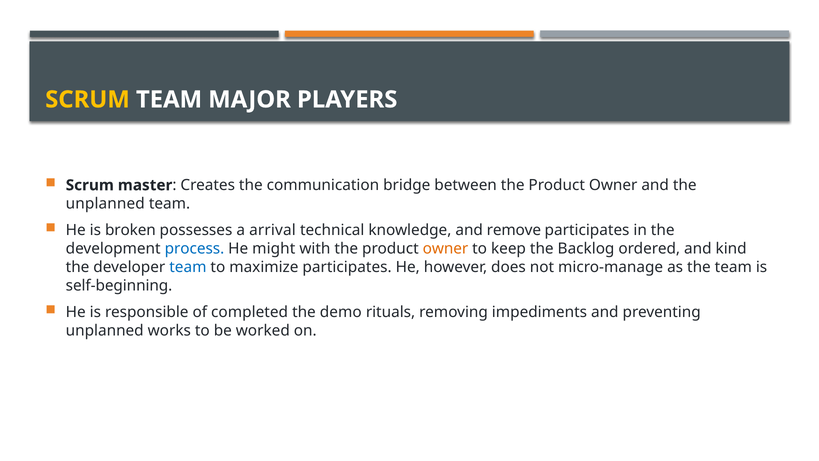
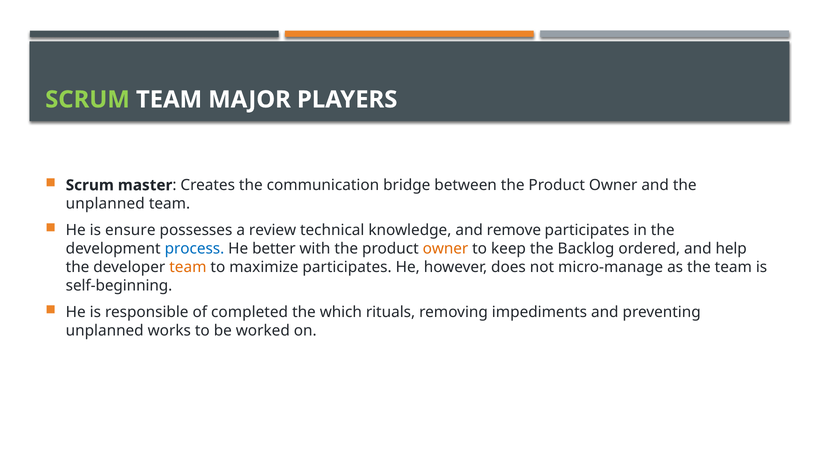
SCRUM at (87, 99) colour: yellow -> light green
broken: broken -> ensure
arrival: arrival -> review
might: might -> better
kind: kind -> help
team at (188, 267) colour: blue -> orange
demo: demo -> which
